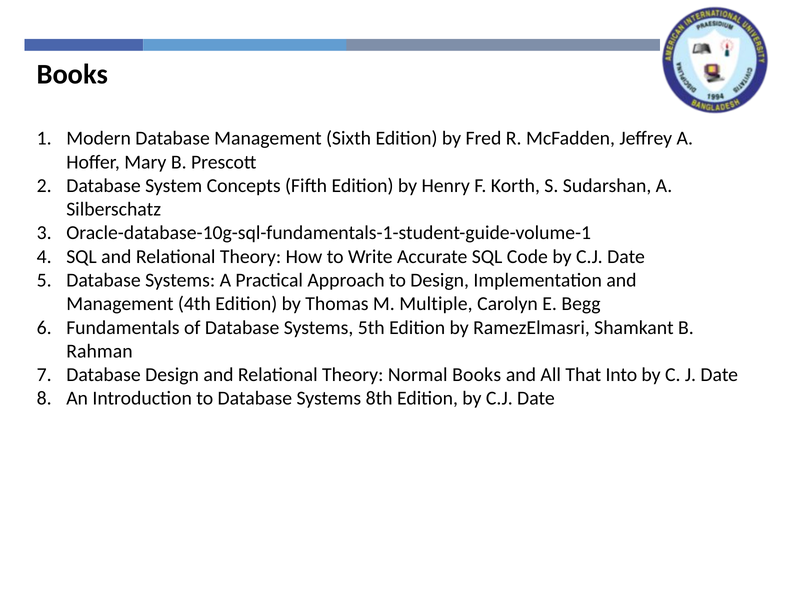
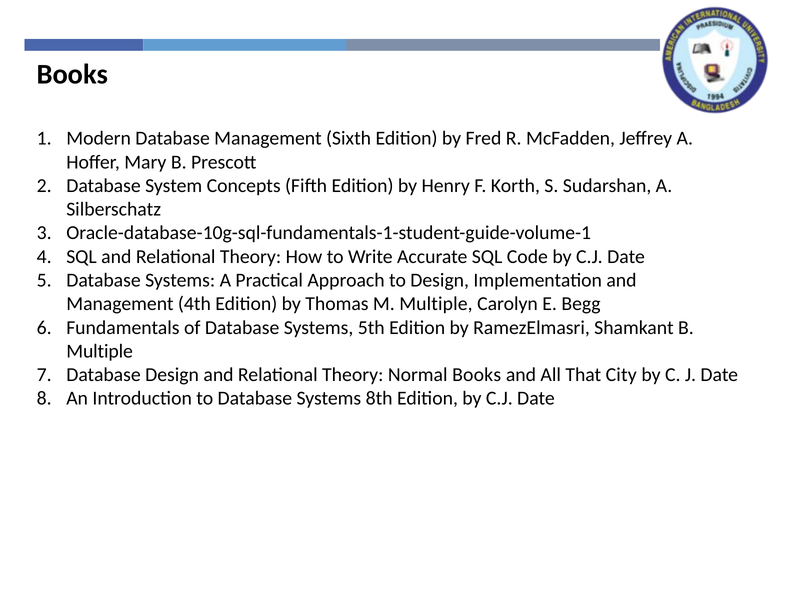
Rahman at (99, 352): Rahman -> Multiple
Into: Into -> City
